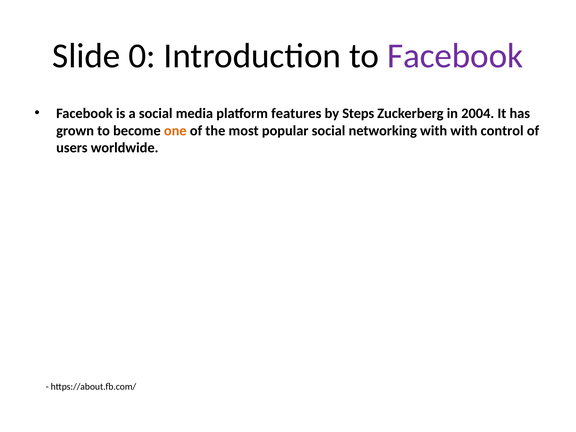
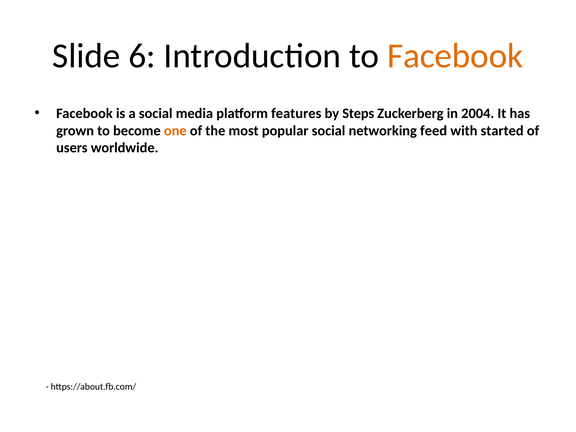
0: 0 -> 6
Facebook at (455, 56) colour: purple -> orange
networking with: with -> feed
control: control -> started
